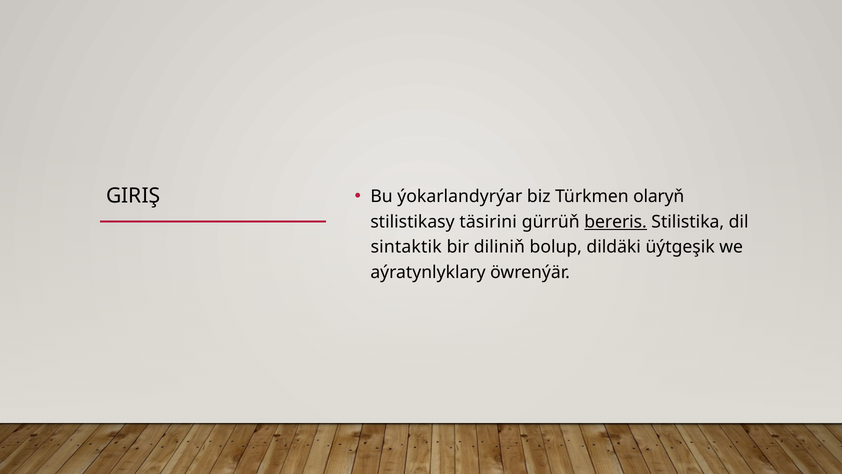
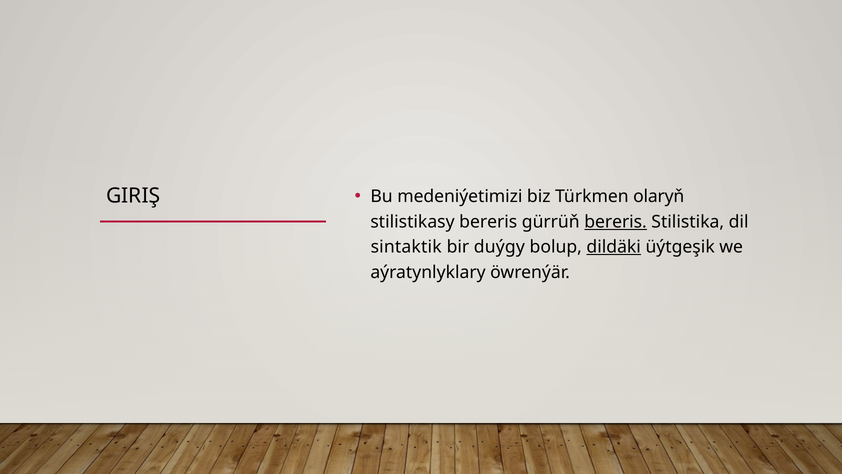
ýokarlandyrýar: ýokarlandyrýar -> medeniýetimizi
stilistikasy täsirini: täsirini -> bereris
diliniň: diliniň -> duýgy
dildäki underline: none -> present
